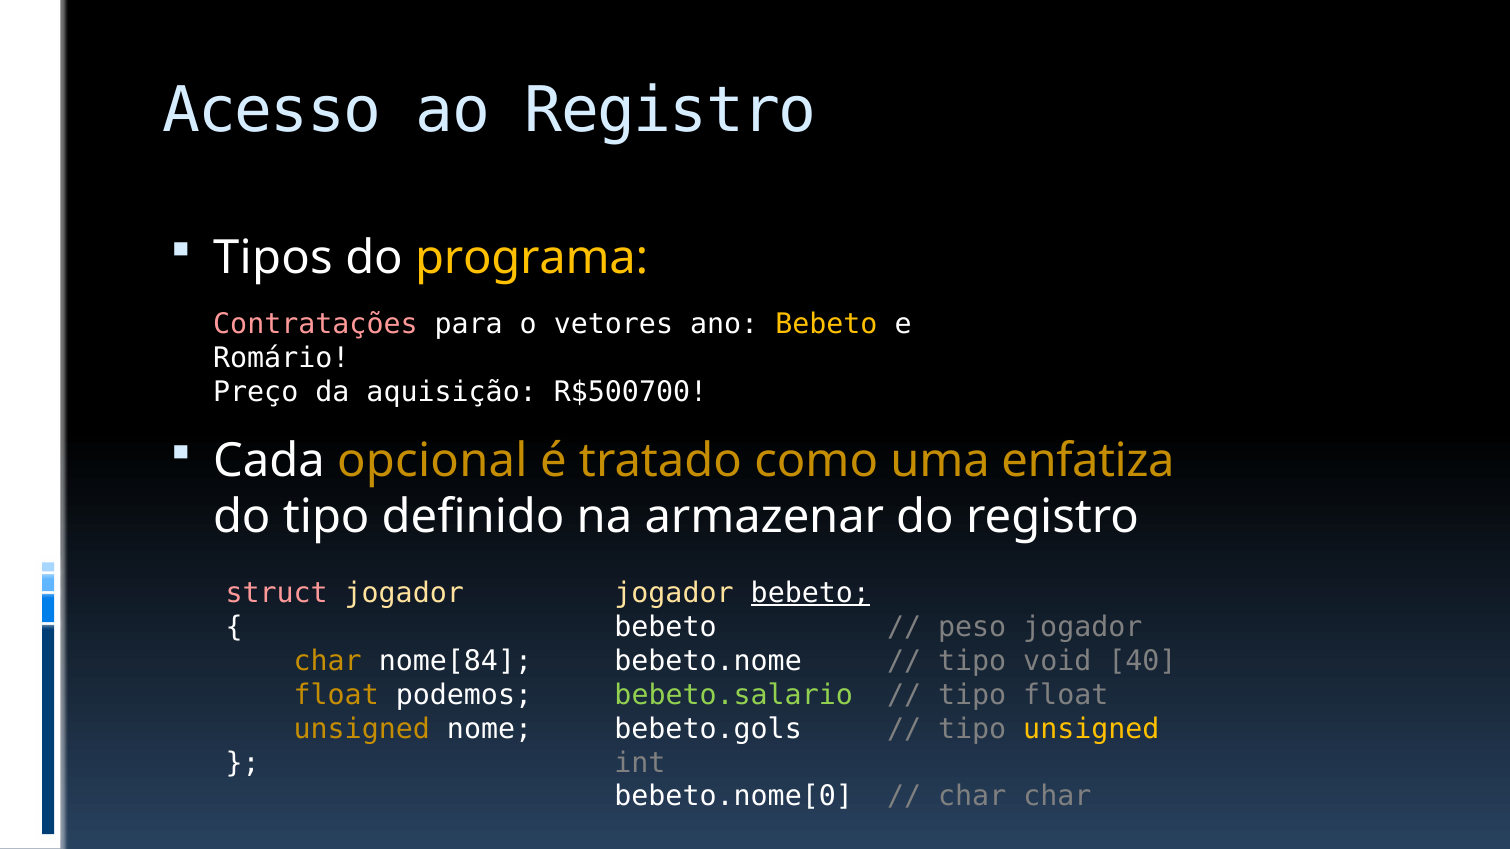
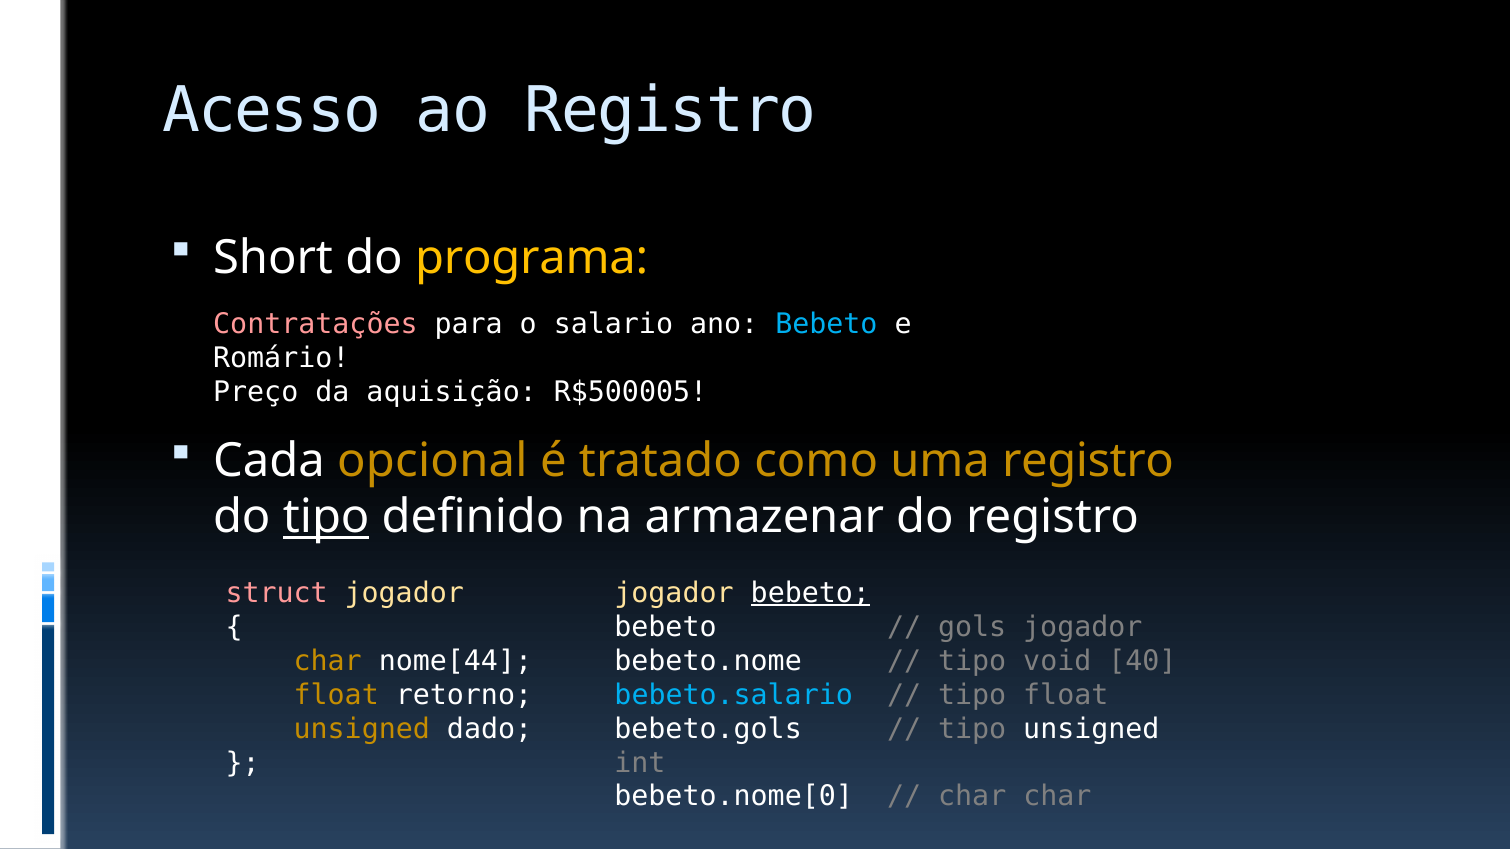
Tipos: Tipos -> Short
vetores: vetores -> salario
Bebeto at (826, 324) colour: yellow -> light blue
R$500700: R$500700 -> R$500005
uma enfatiza: enfatiza -> registro
tipo at (326, 518) underline: none -> present
peso: peso -> gols
nome[84: nome[84 -> nome[44
podemos: podemos -> retorno
bebeto.salario colour: light green -> light blue
nome: nome -> dado
unsigned at (1091, 729) colour: yellow -> white
